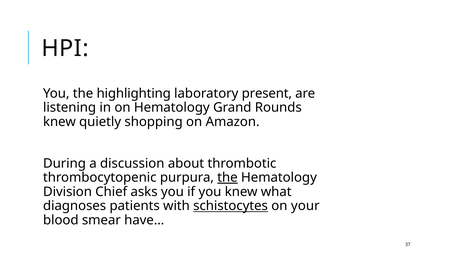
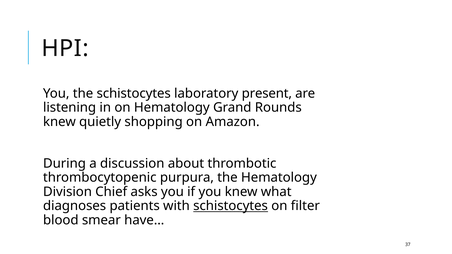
the highlighting: highlighting -> schistocytes
the at (227, 178) underline: present -> none
your: your -> filter
